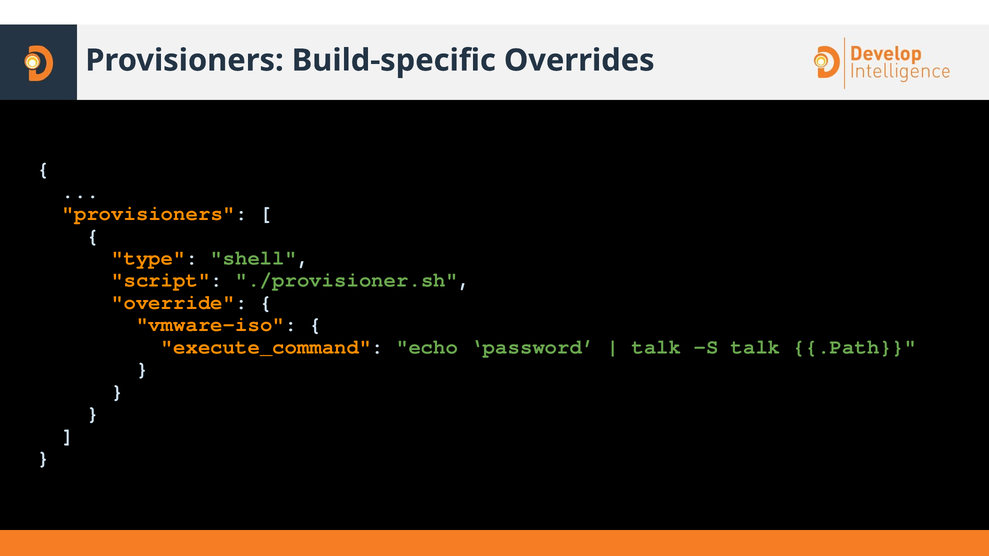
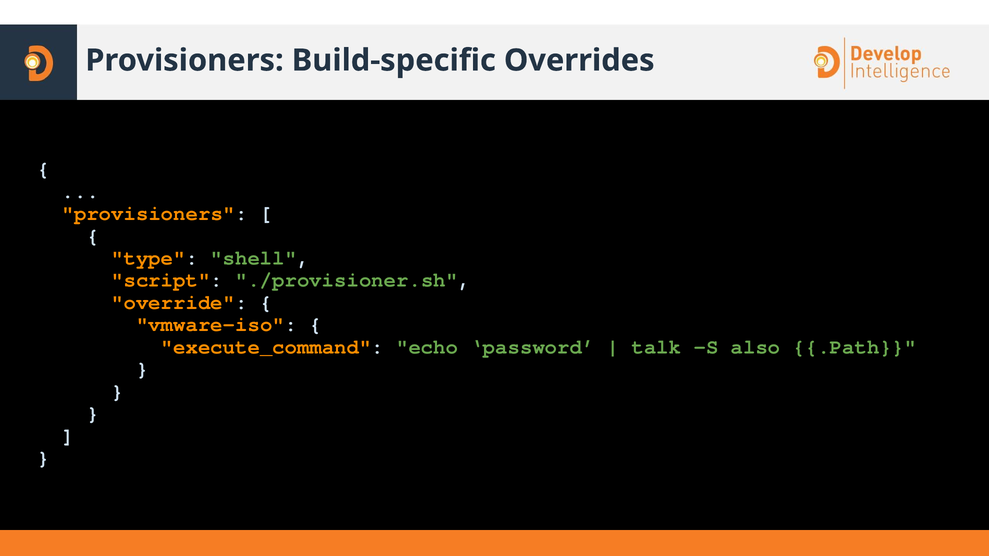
S talk: talk -> also
